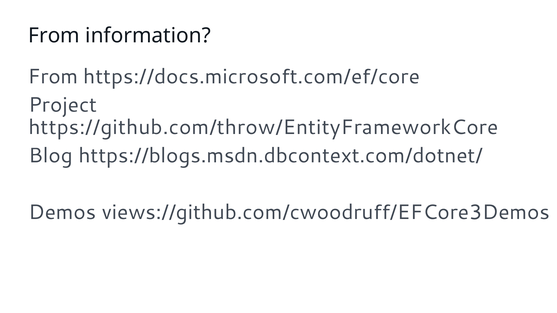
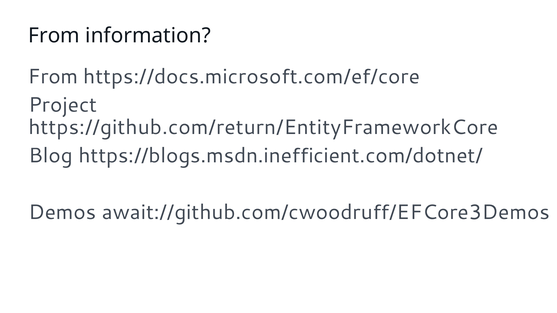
https://github.com/throw/EntityFrameworkCore: https://github.com/throw/EntityFrameworkCore -> https://github.com/return/EntityFrameworkCore
https://blogs.msdn.dbcontext.com/dotnet/: https://blogs.msdn.dbcontext.com/dotnet/ -> https://blogs.msdn.inefficient.com/dotnet/
views://github.com/cwoodruff/EFCore3Demos: views://github.com/cwoodruff/EFCore3Demos -> await://github.com/cwoodruff/EFCore3Demos
